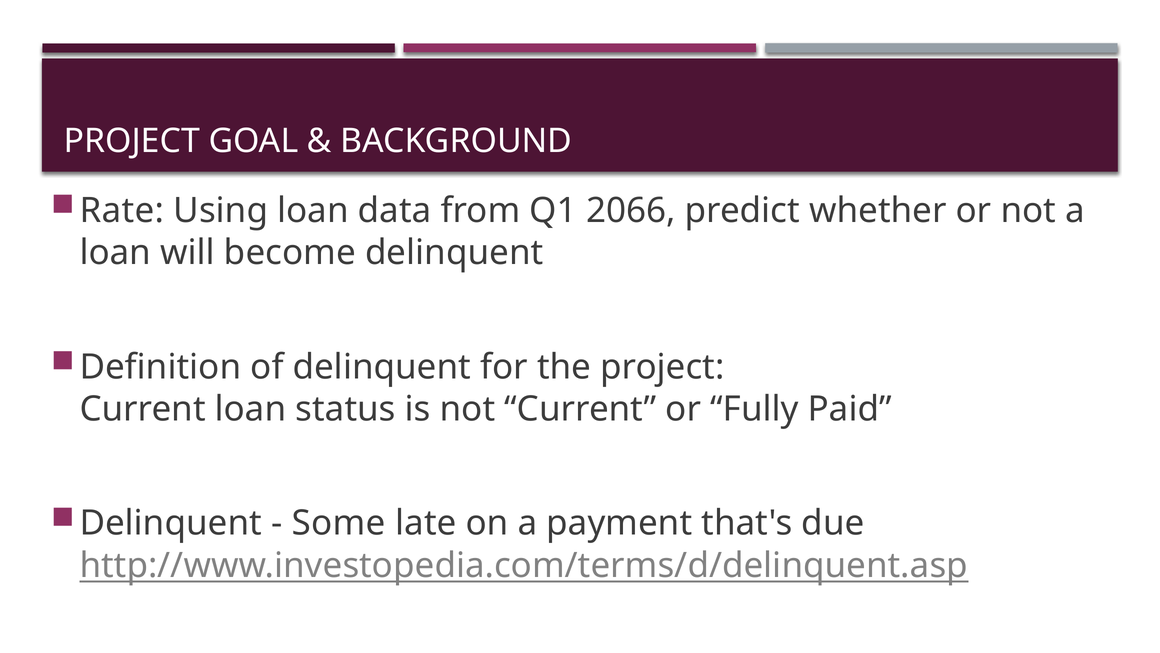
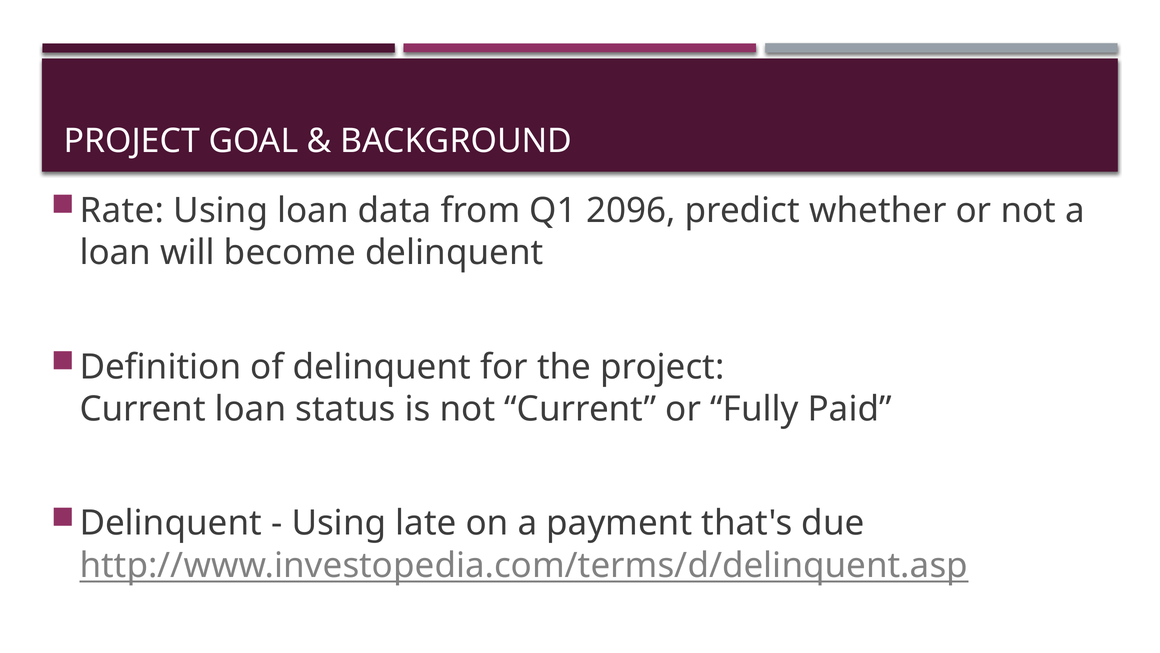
2066: 2066 -> 2096
Some at (339, 523): Some -> Using
